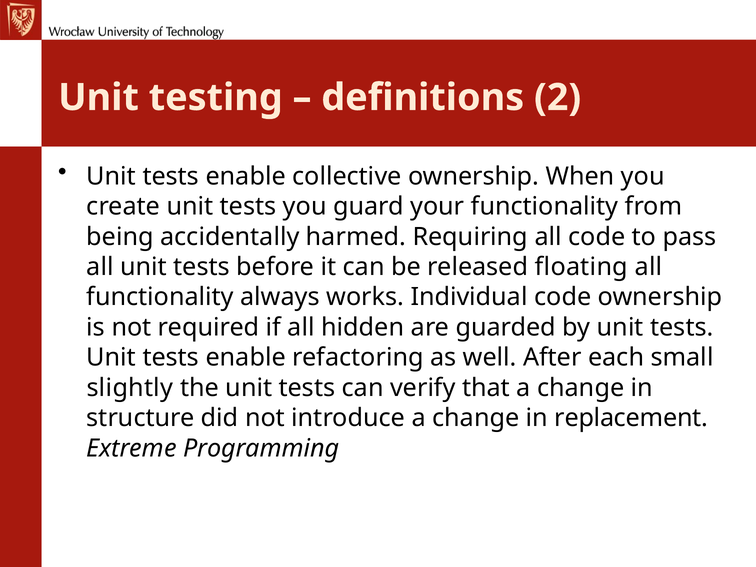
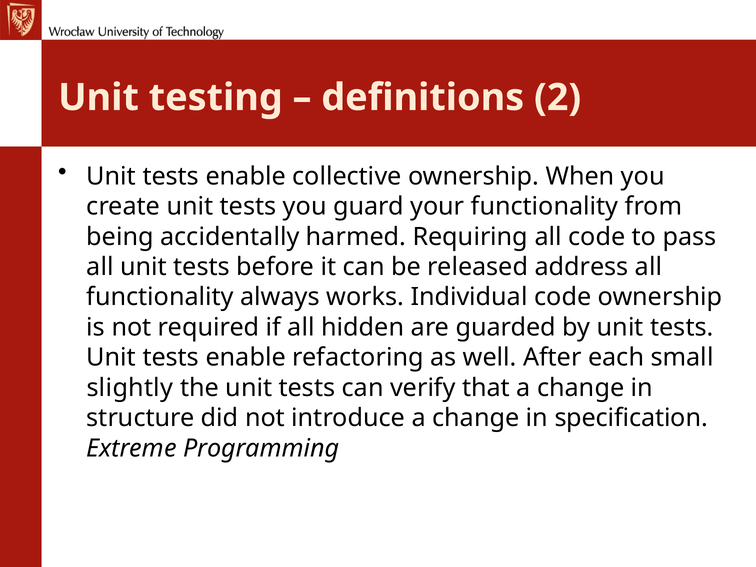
floating: floating -> address
replacement: replacement -> specification
